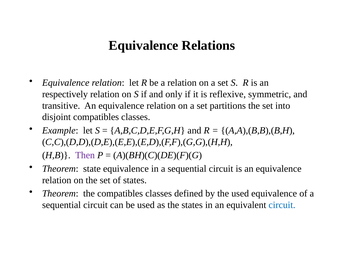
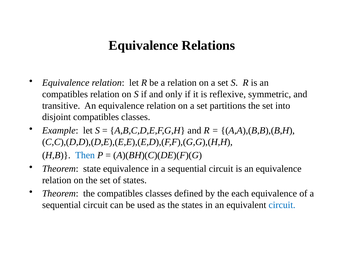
respectively at (65, 94): respectively -> compatibles
Then colour: purple -> blue
the used: used -> each
